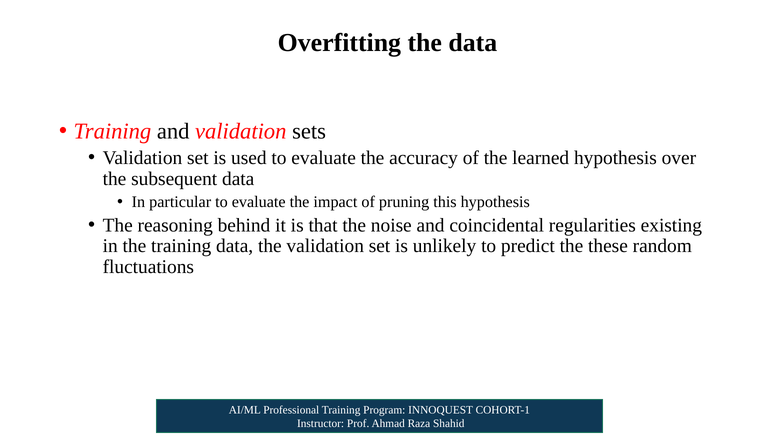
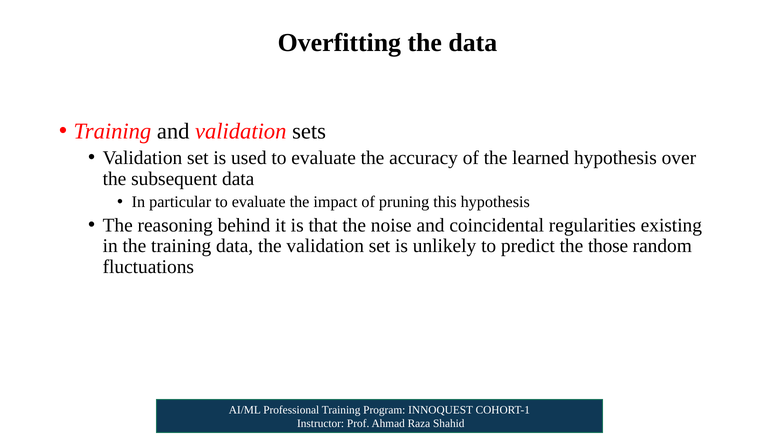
these: these -> those
